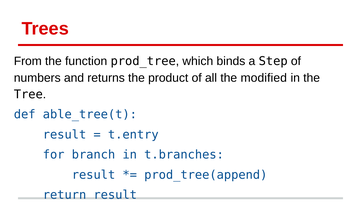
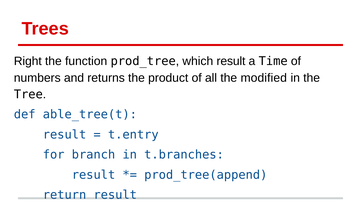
From: From -> Right
which binds: binds -> result
Step: Step -> Time
